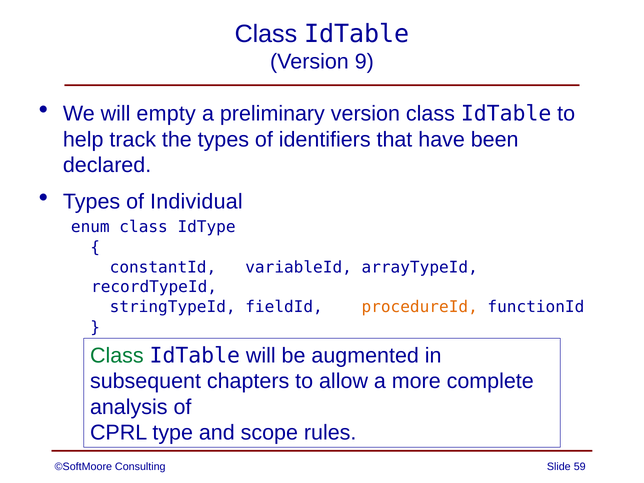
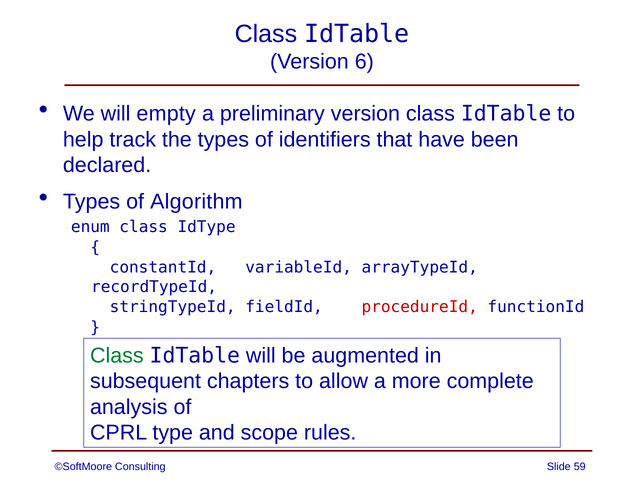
9: 9 -> 6
Individual: Individual -> Algorithm
procedureId colour: orange -> red
